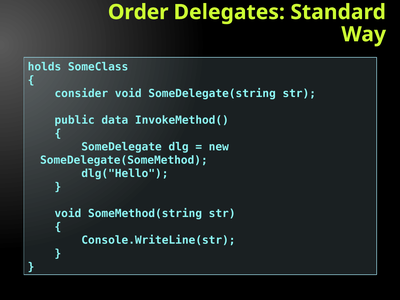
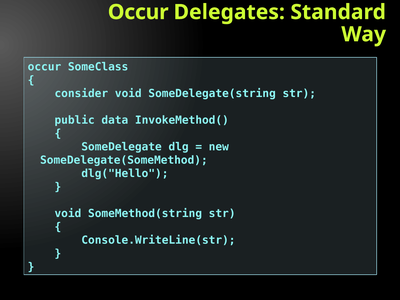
Order at (138, 12): Order -> Occur
holds at (44, 67): holds -> occur
